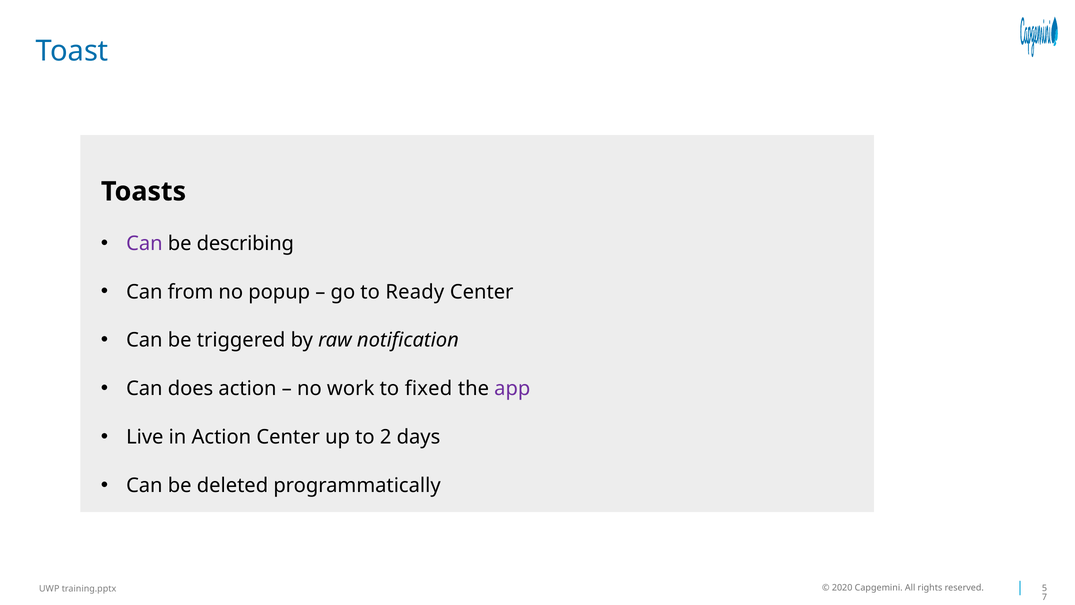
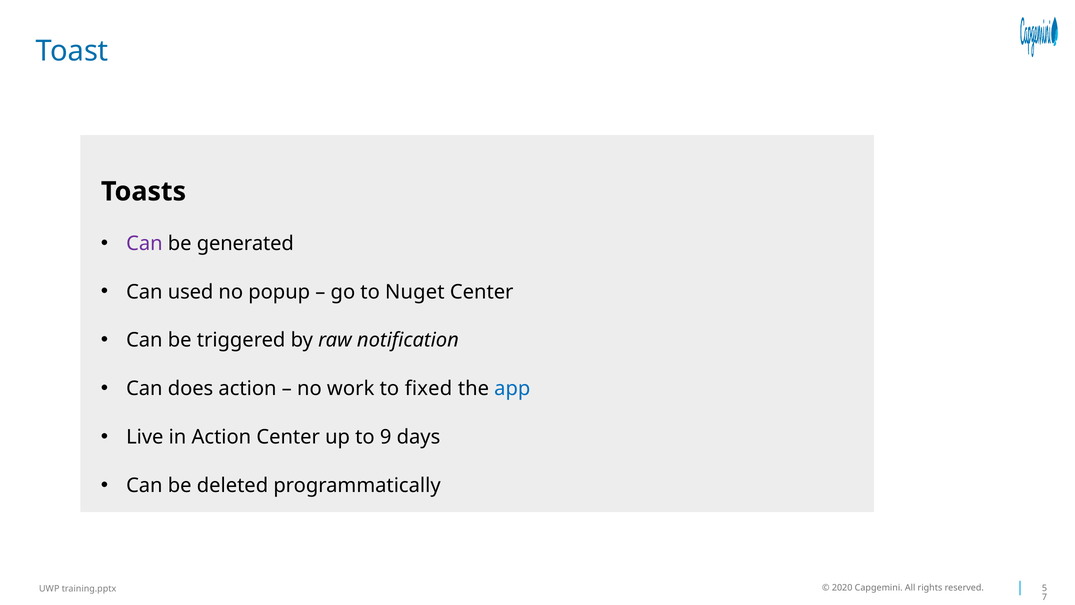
describing: describing -> generated
from: from -> used
Ready: Ready -> Nuget
app colour: purple -> blue
2: 2 -> 9
